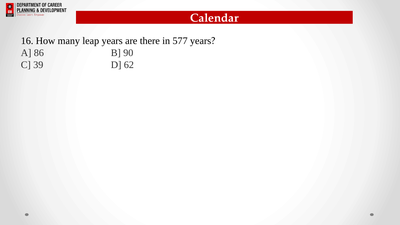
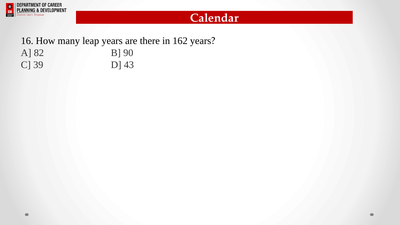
577: 577 -> 162
86: 86 -> 82
62: 62 -> 43
